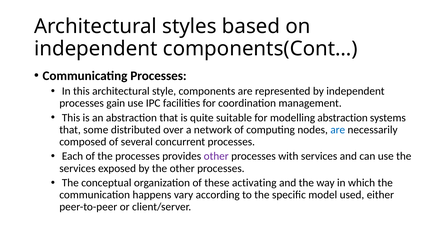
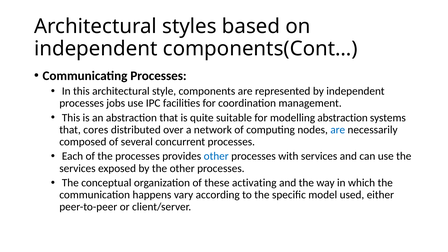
gain: gain -> jobs
some: some -> cores
other at (216, 156) colour: purple -> blue
